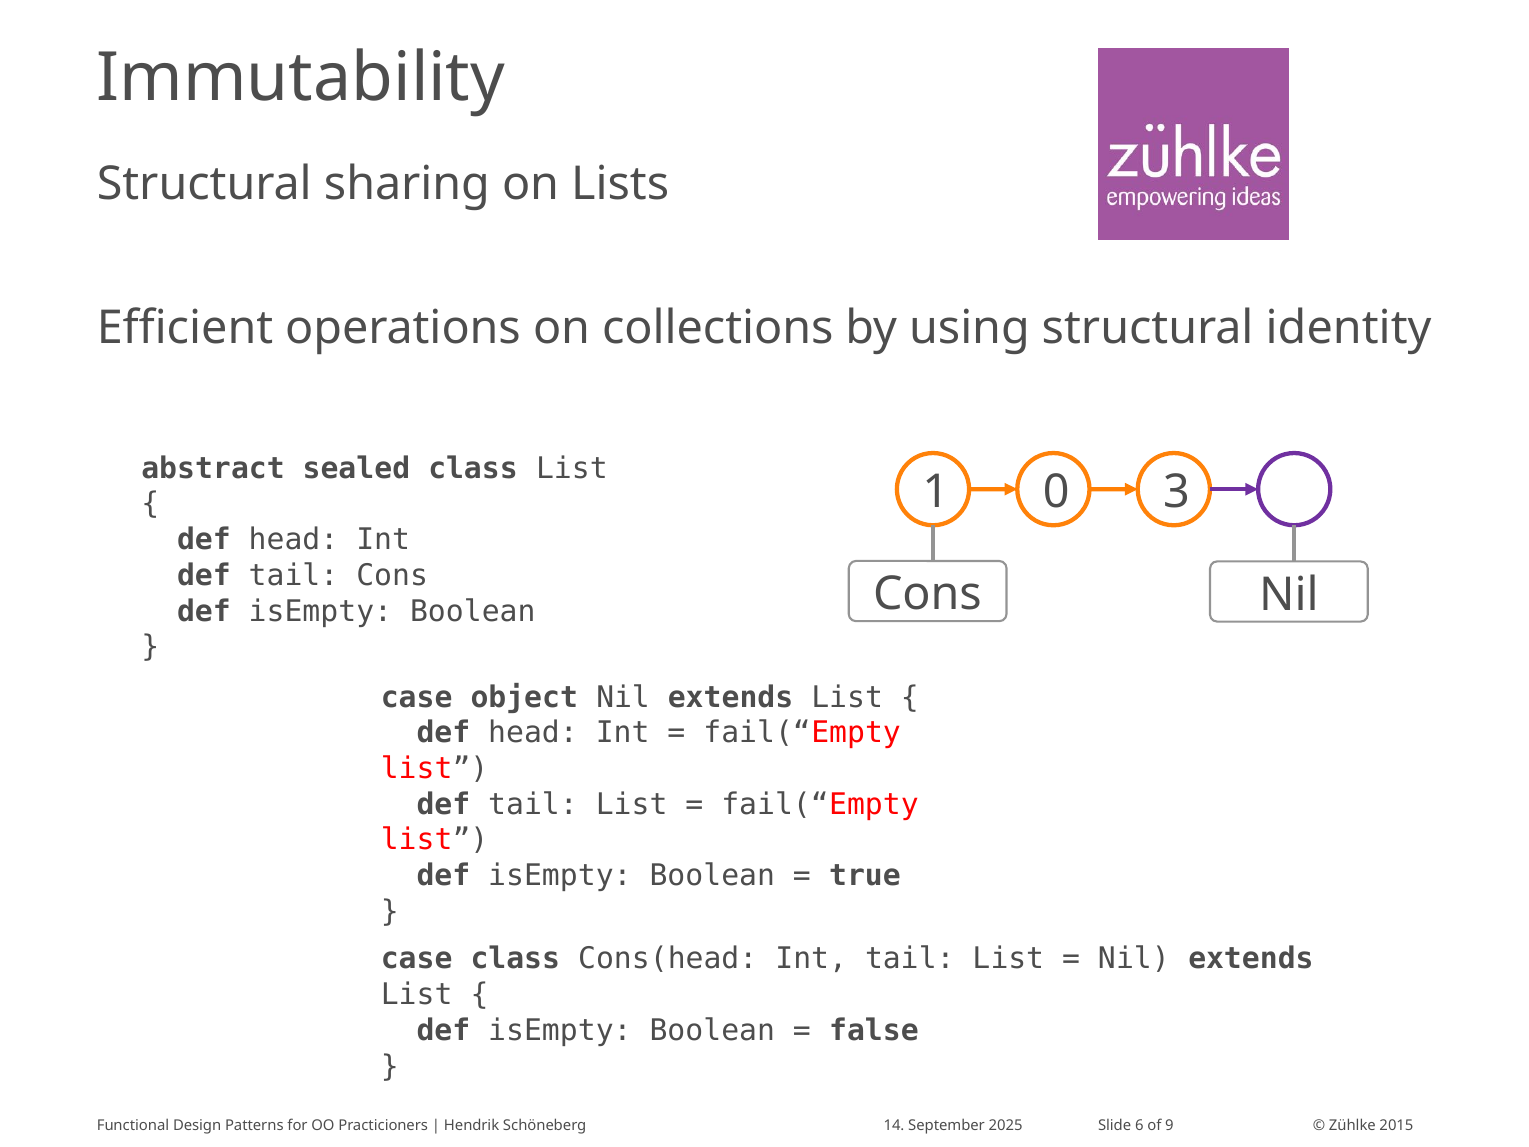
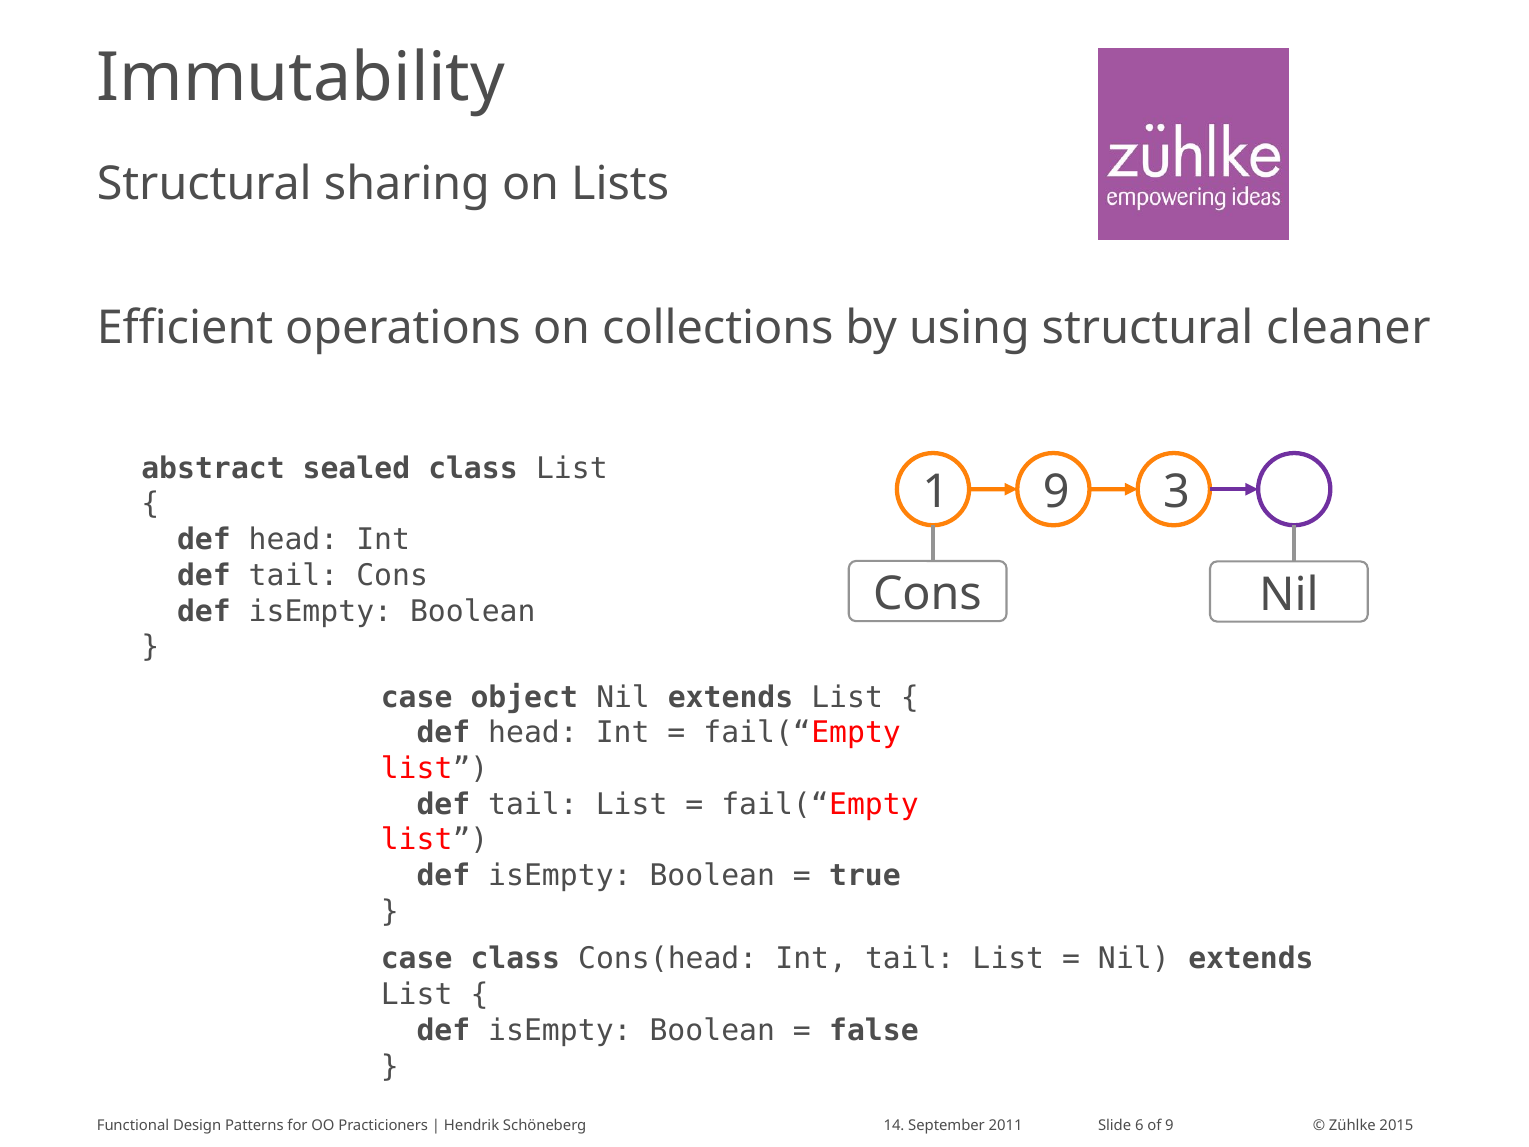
identity: identity -> cleaner
1 0: 0 -> 9
2025: 2025 -> 2011
